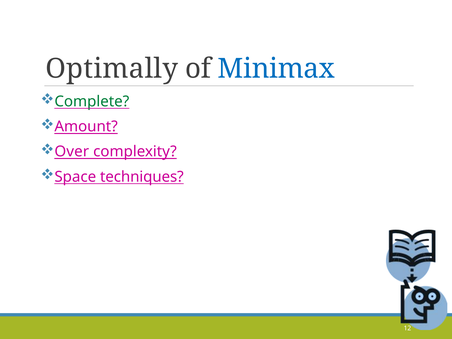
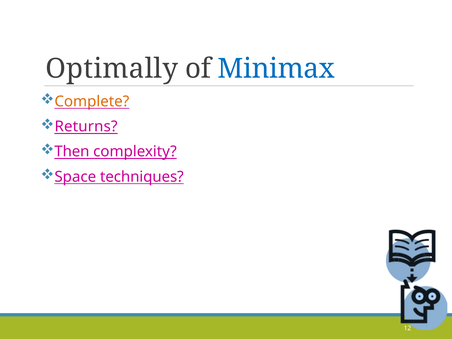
Complete colour: green -> orange
Amount: Amount -> Returns
Over: Over -> Then
